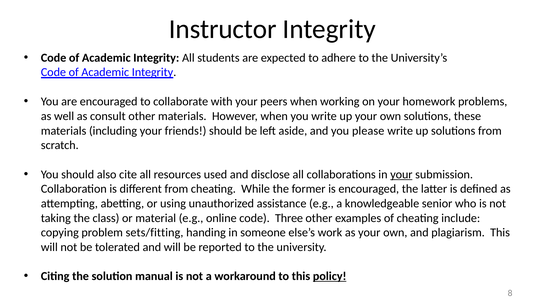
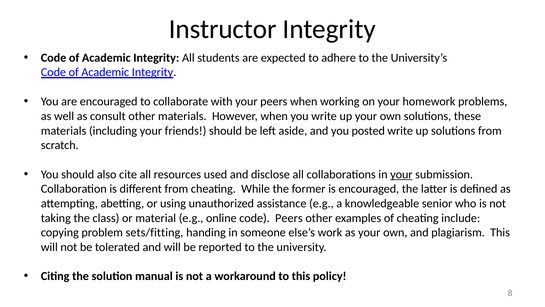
please: please -> posted
code Three: Three -> Peers
policy underline: present -> none
